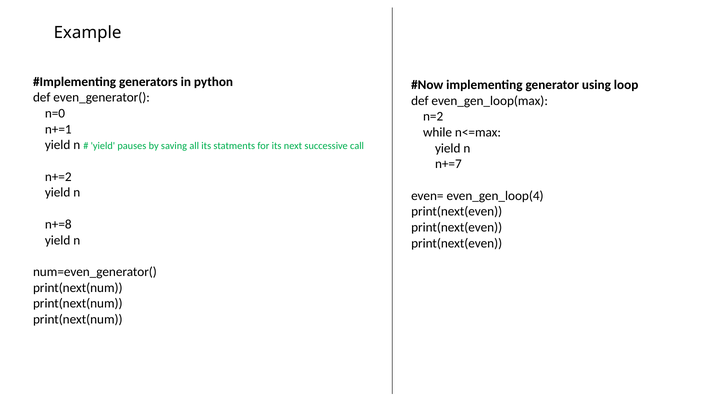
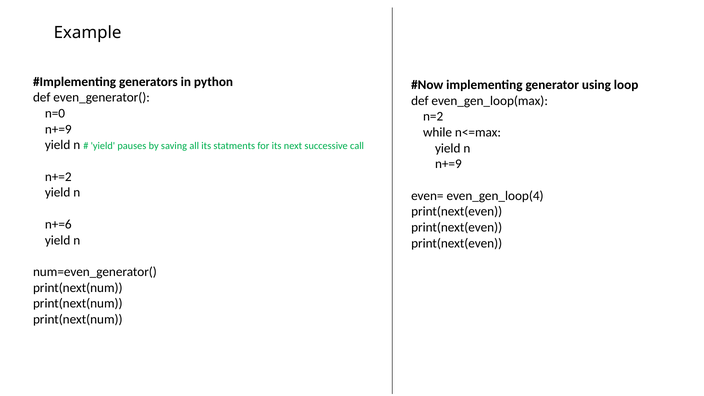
n+=1 at (58, 129): n+=1 -> n+=9
n+=7 at (448, 164): n+=7 -> n+=9
n+=8: n+=8 -> n+=6
